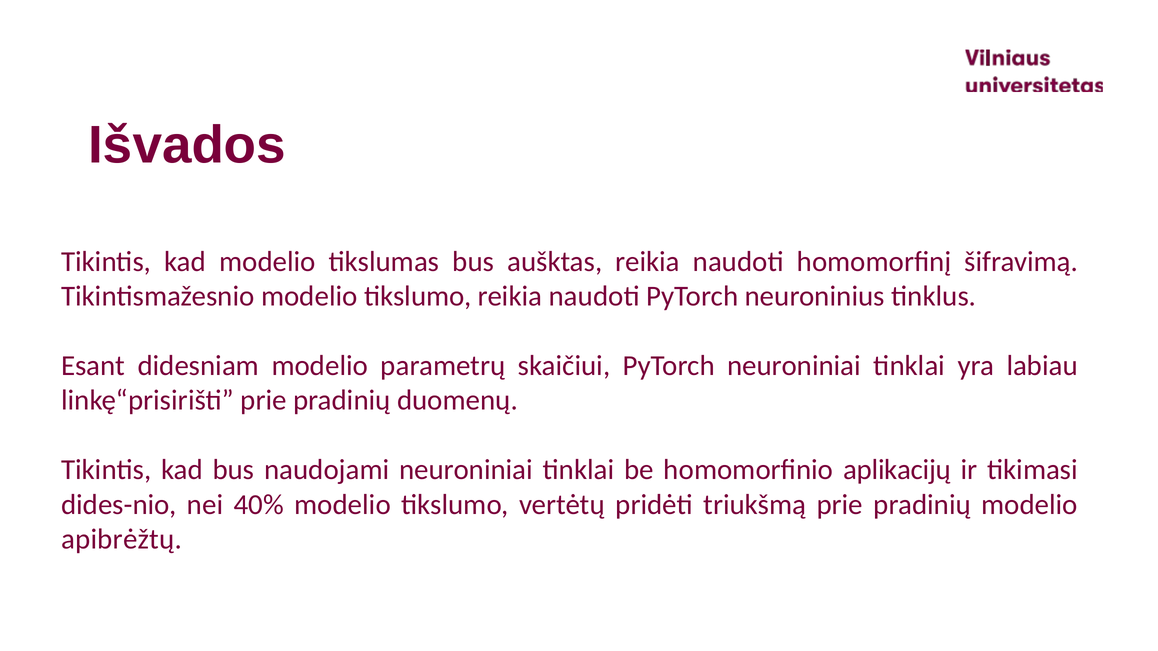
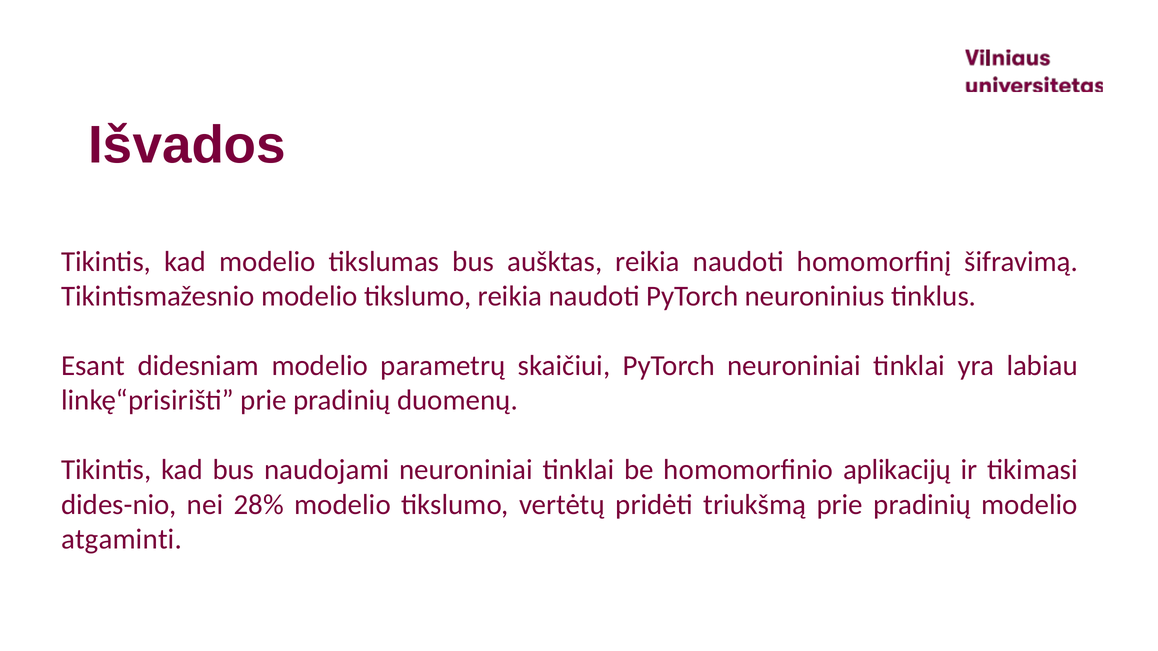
40%: 40% -> 28%
apibrėžtų: apibrėžtų -> atgaminti
